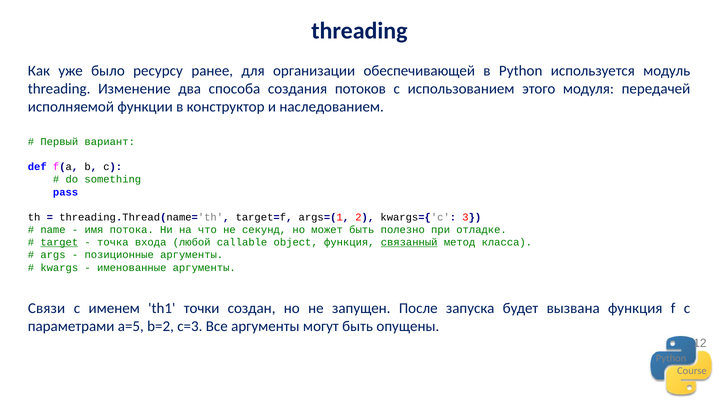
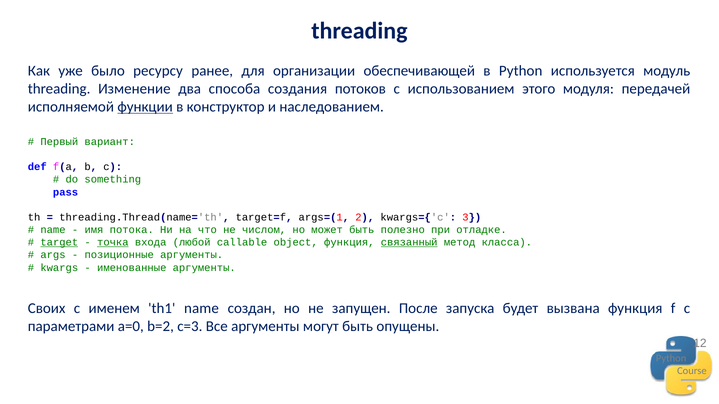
функции underline: none -> present
секунд: секунд -> числом
точка underline: none -> present
Связи: Связи -> Своих
th1 точки: точки -> name
a=5: a=5 -> a=0
